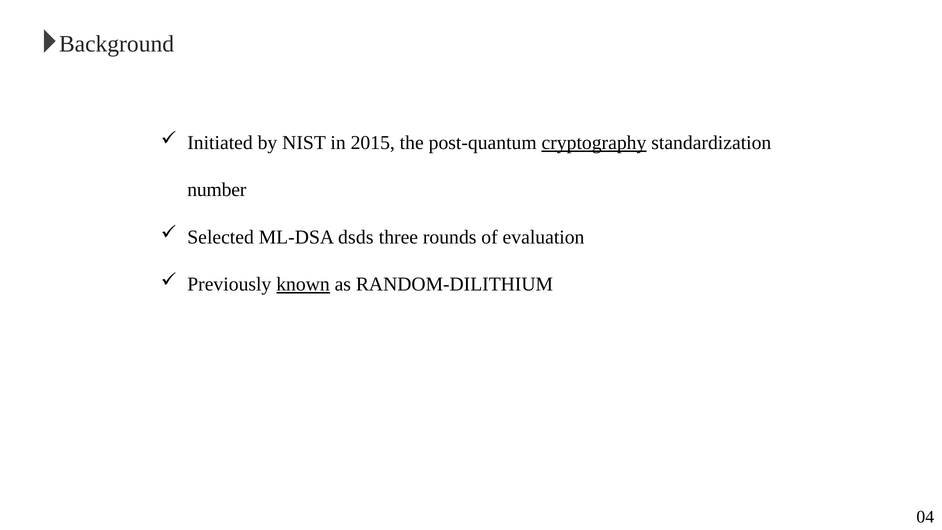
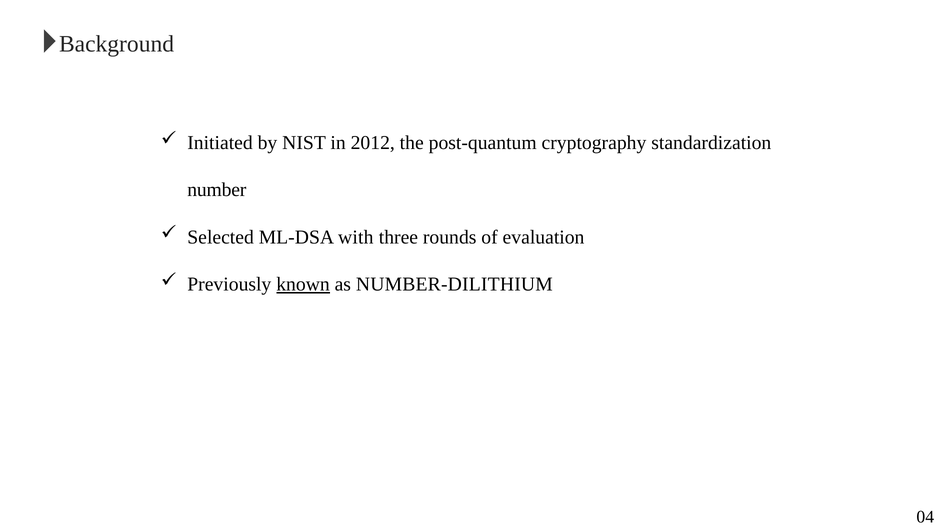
2015: 2015 -> 2012
cryptography underline: present -> none
dsds: dsds -> with
RANDOM-DILITHIUM: RANDOM-DILITHIUM -> NUMBER-DILITHIUM
